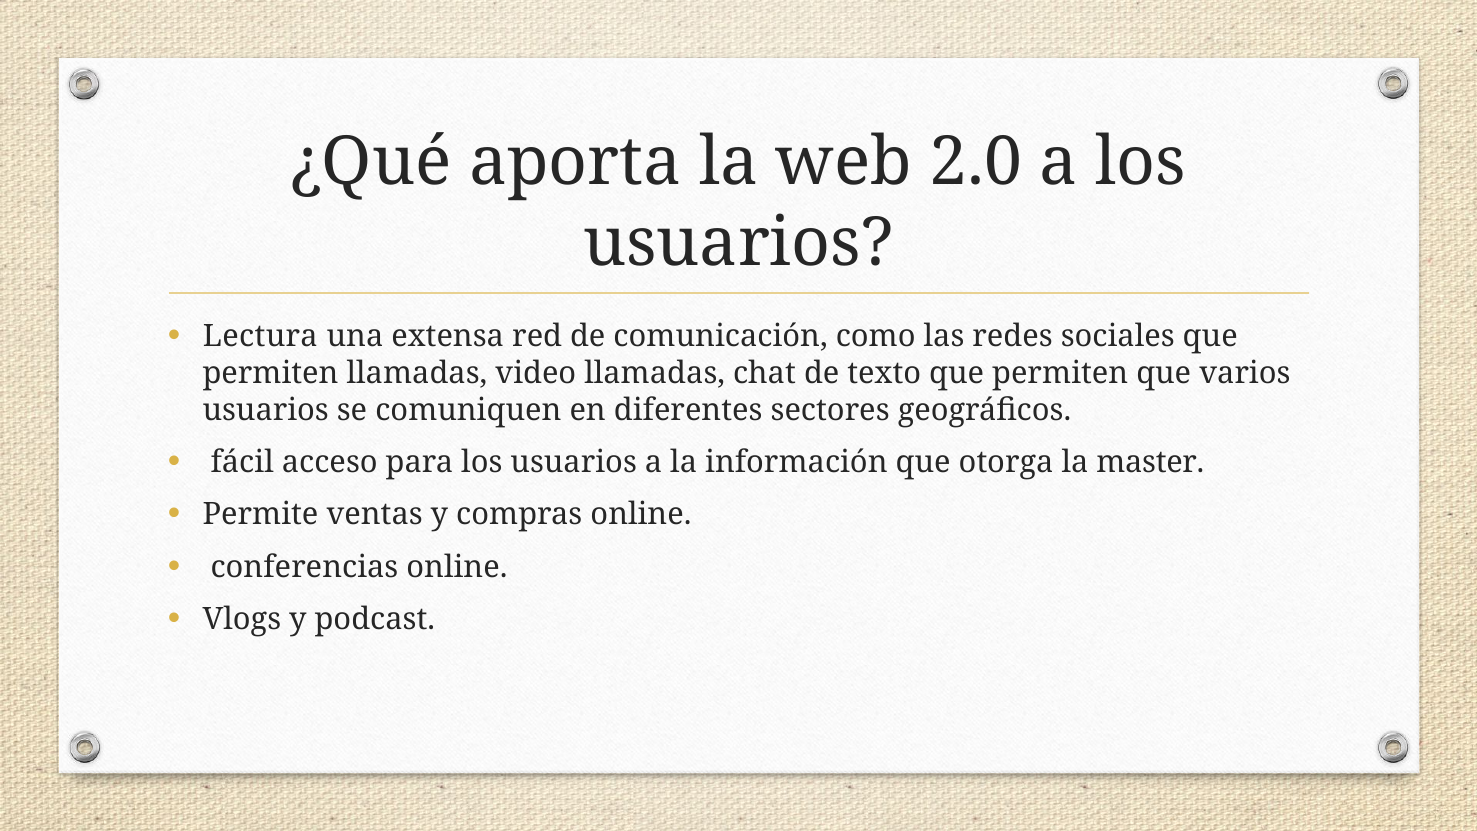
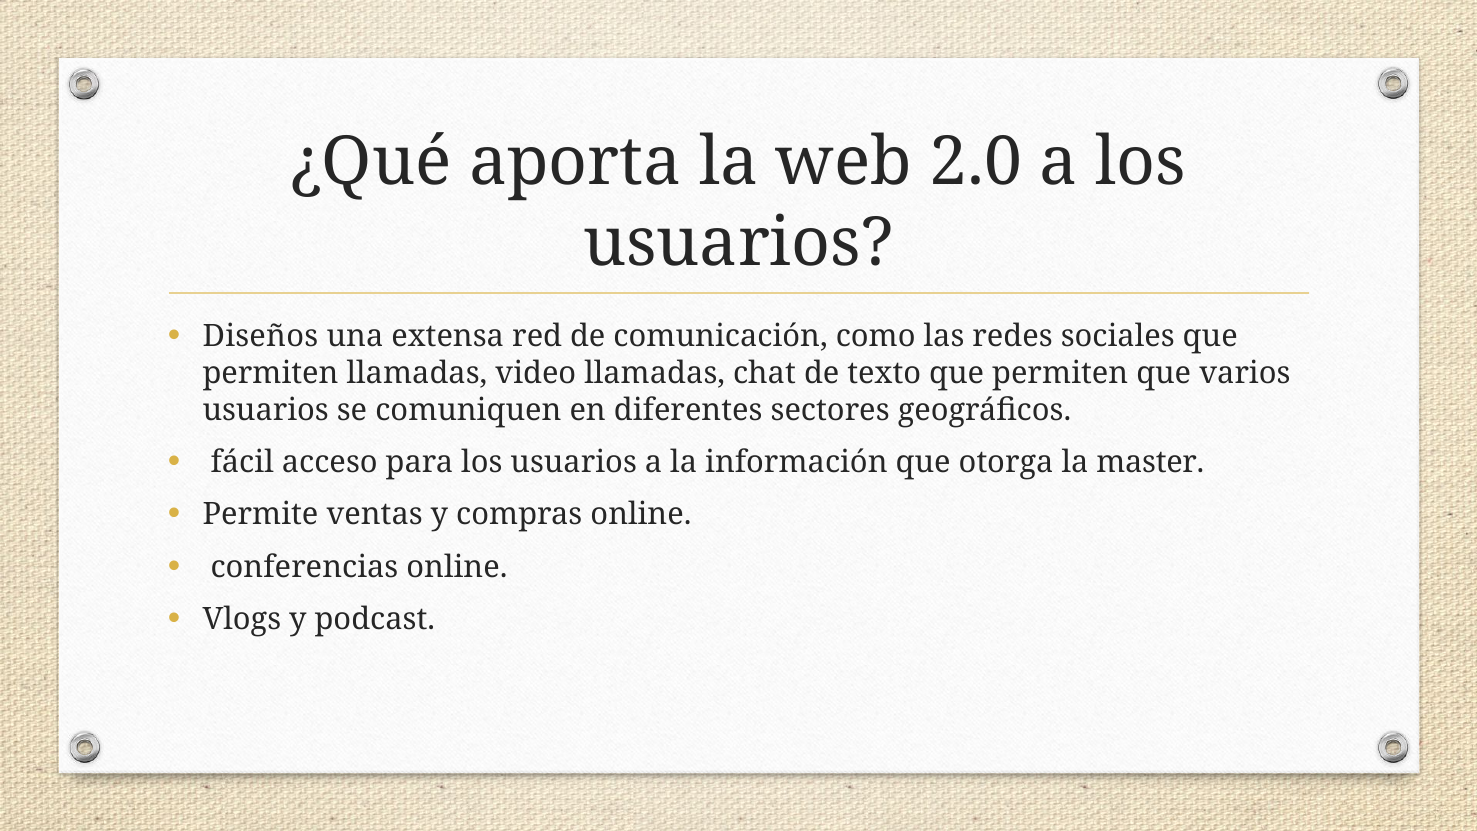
Lectura: Lectura -> Diseños
